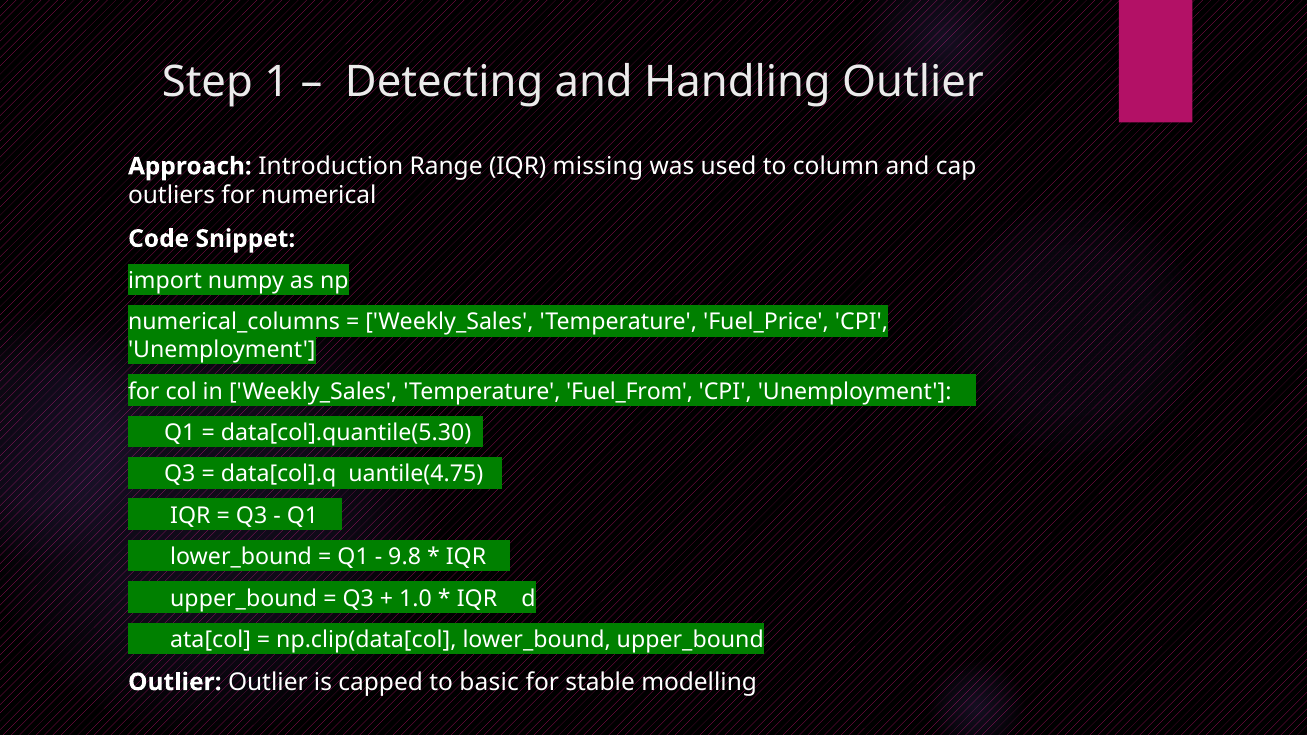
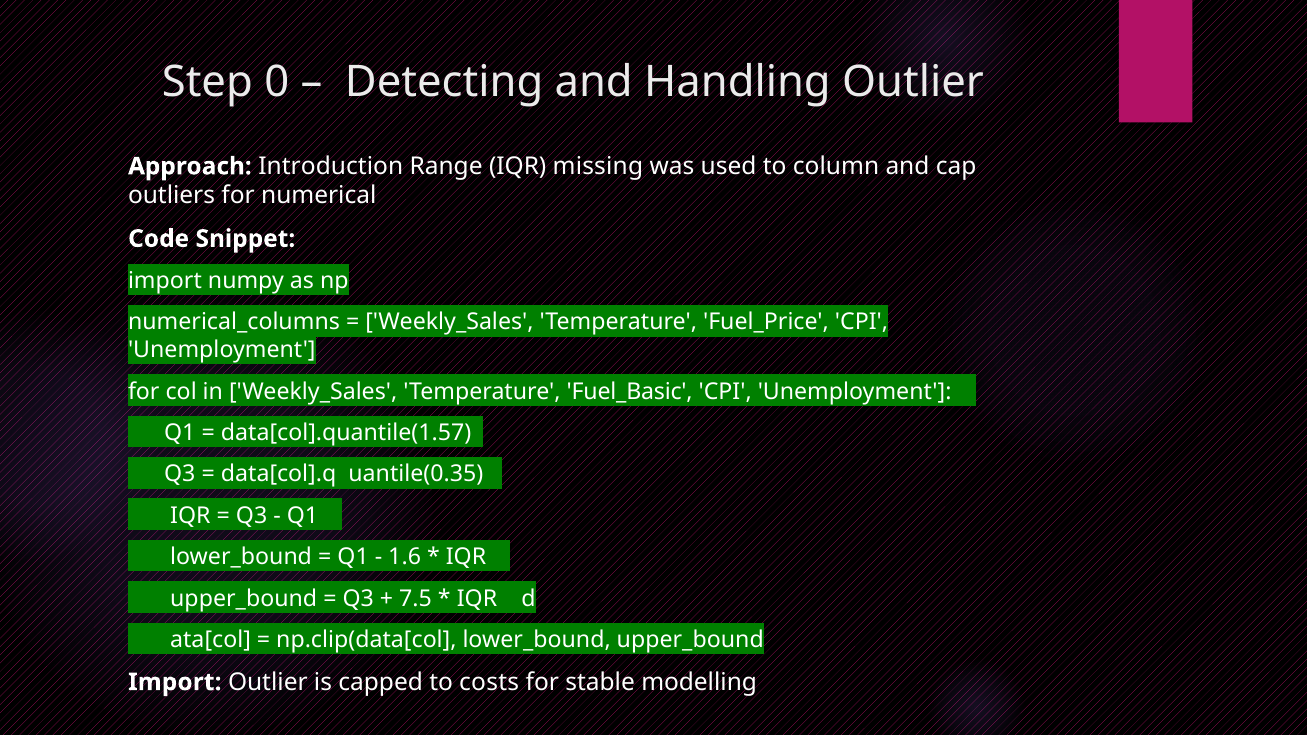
1: 1 -> 0
Fuel_From: Fuel_From -> Fuel_Basic
data[col].quantile(5.30: data[col].quantile(5.30 -> data[col].quantile(1.57
uantile(4.75: uantile(4.75 -> uantile(0.35
9.8: 9.8 -> 1.6
1.0: 1.0 -> 7.5
Outlier at (175, 682): Outlier -> Import
basic: basic -> costs
